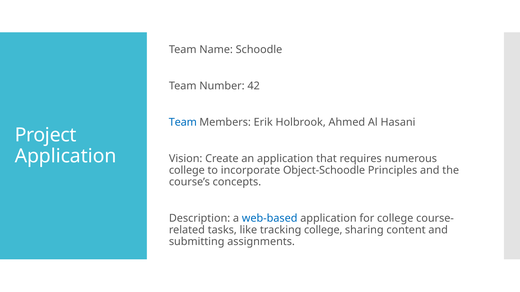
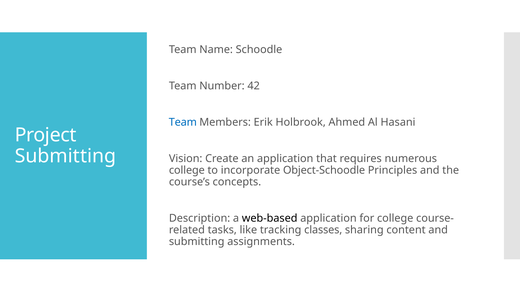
Application at (66, 156): Application -> Submitting
web-based colour: blue -> black
tracking college: college -> classes
